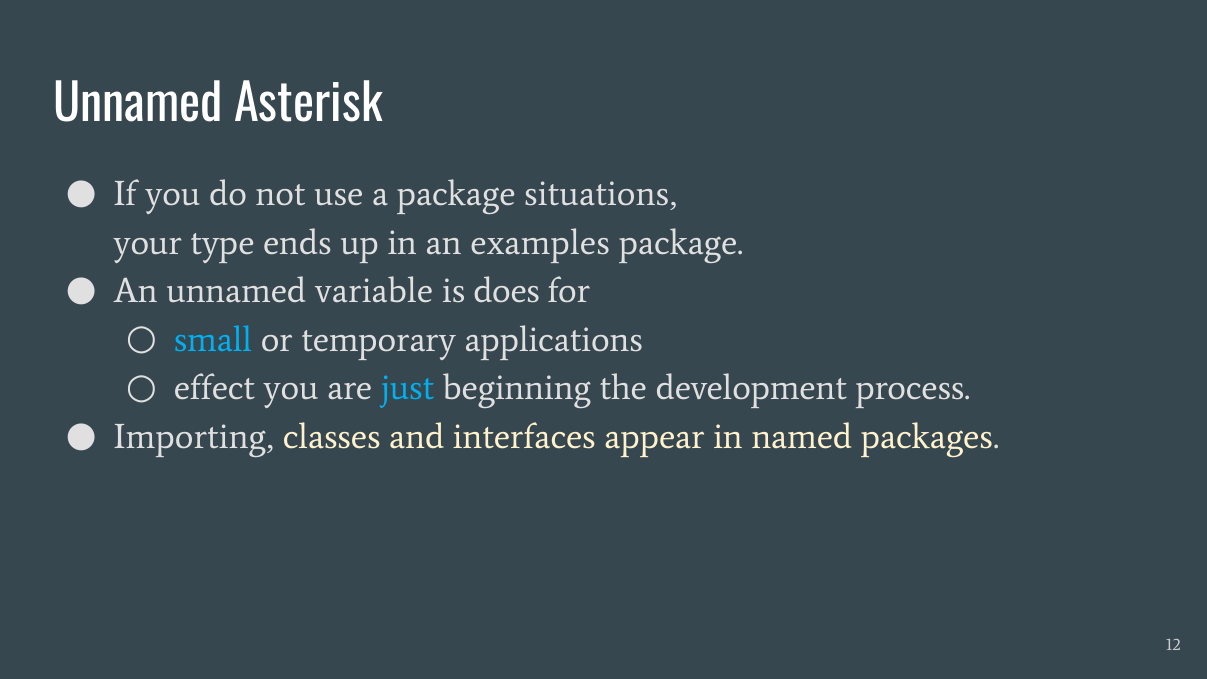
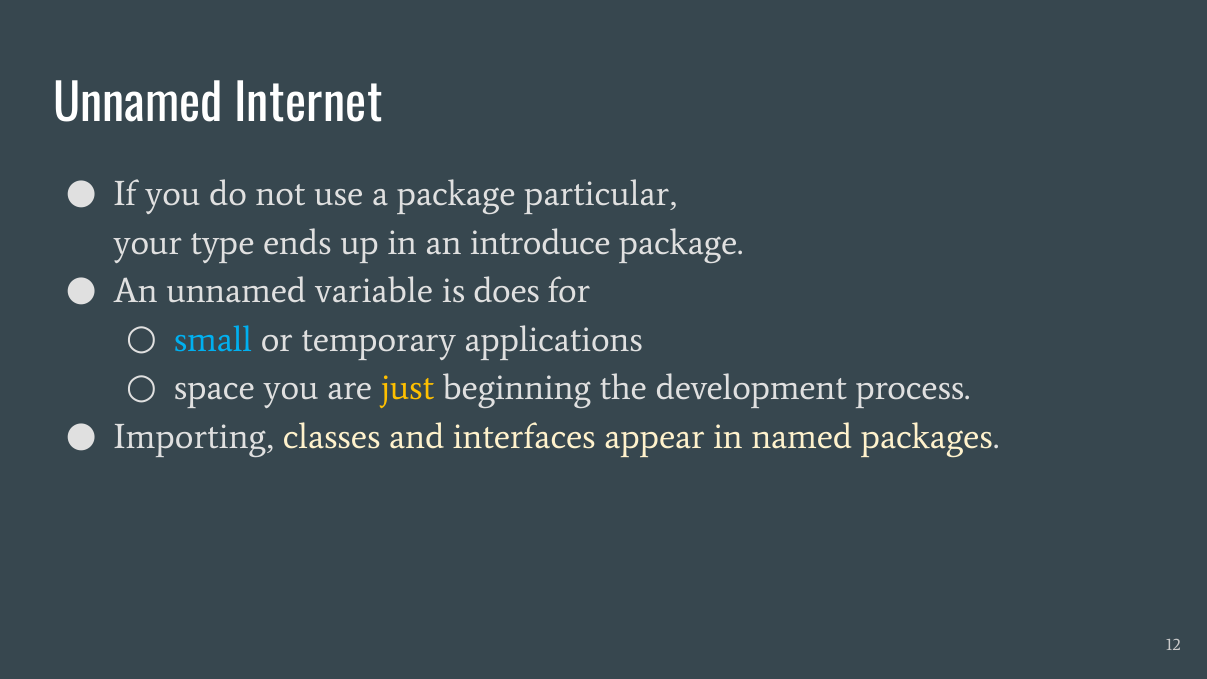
Asterisk: Asterisk -> Internet
situations: situations -> particular
examples: examples -> introduce
effect: effect -> space
just colour: light blue -> yellow
